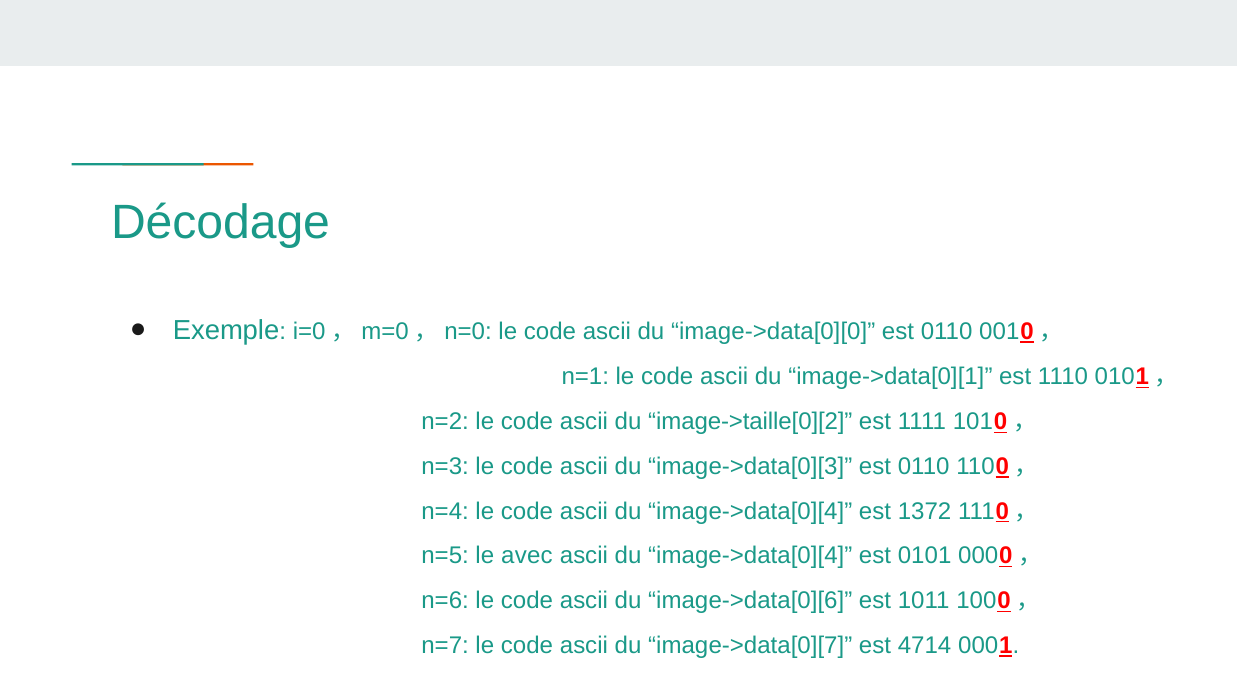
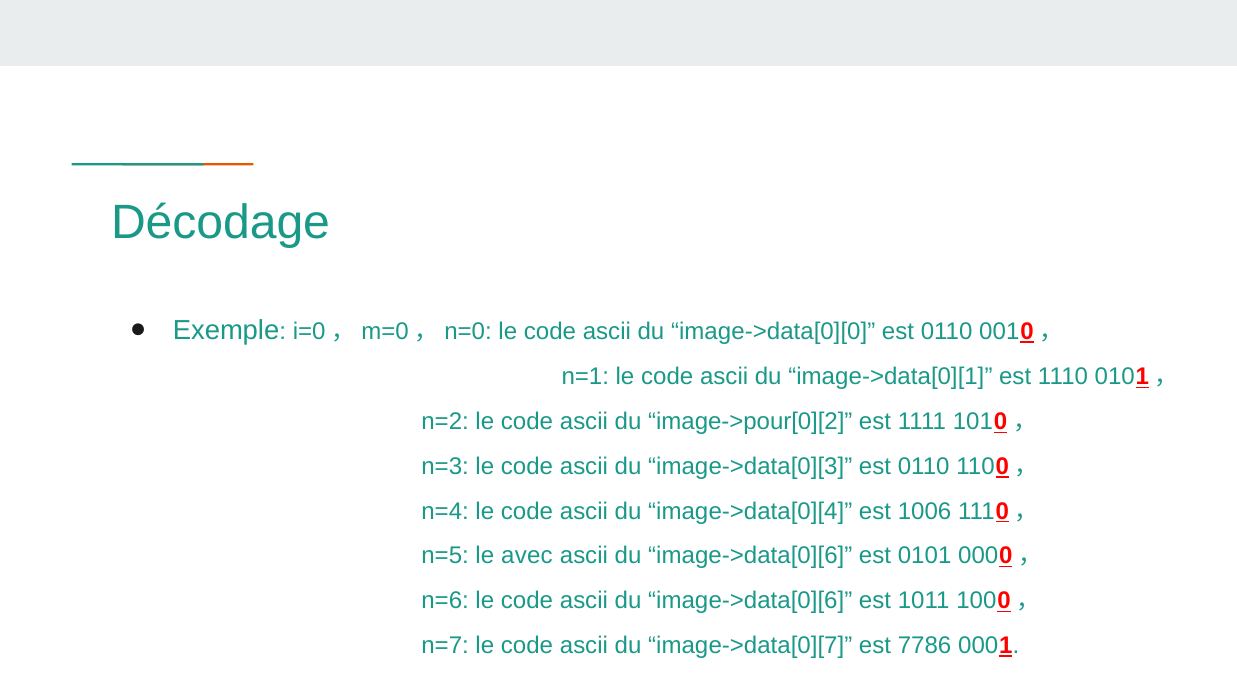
image->taille[0][2: image->taille[0][2 -> image->pour[0][2
1372: 1372 -> 1006
image->data[0][4 at (750, 556): image->data[0][4 -> image->data[0][6
4714: 4714 -> 7786
